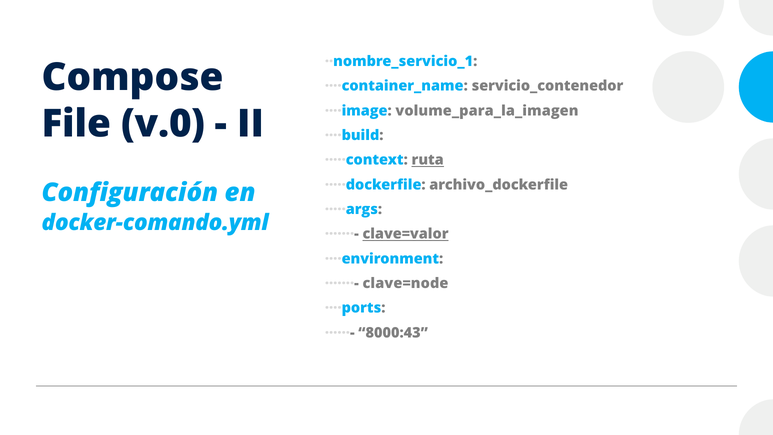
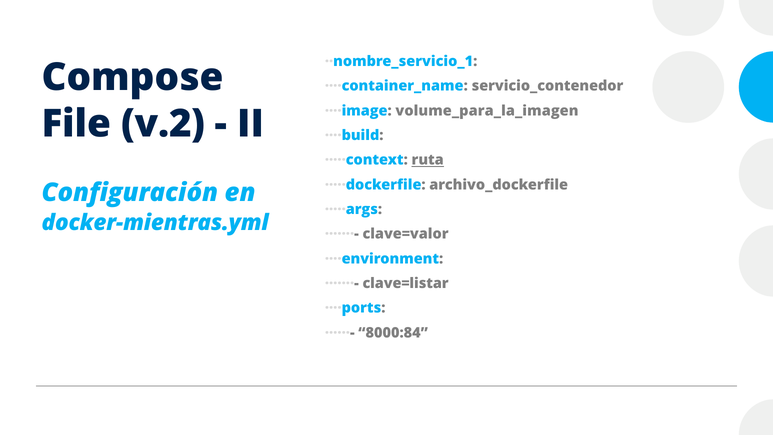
v.0: v.0 -> v.2
docker-comando.yml: docker-comando.yml -> docker-mientras.yml
clave=valor underline: present -> none
clave=node: clave=node -> clave=listar
8000:43: 8000:43 -> 8000:84
